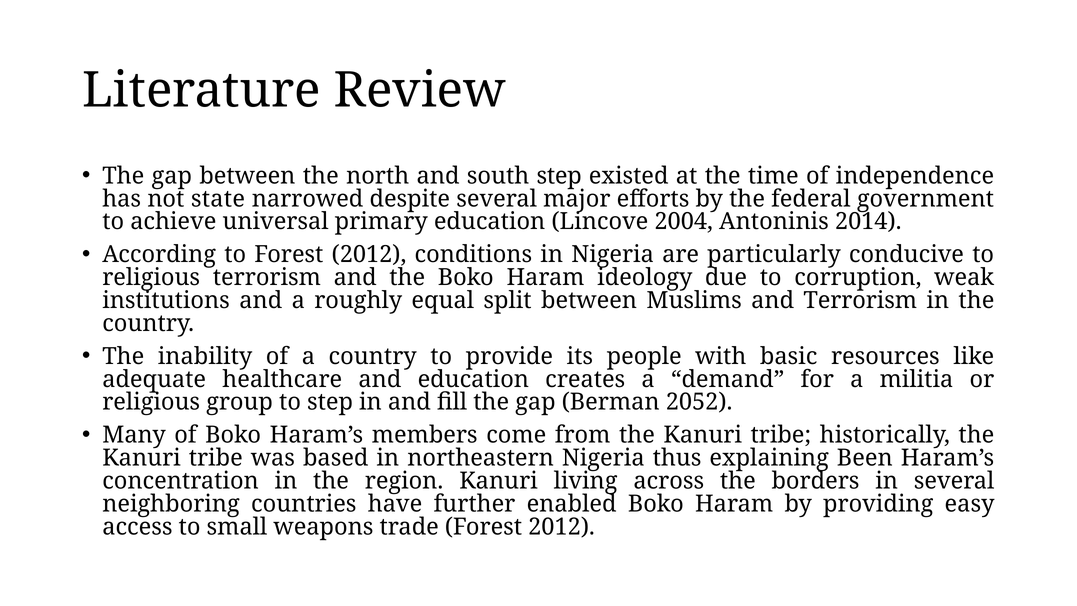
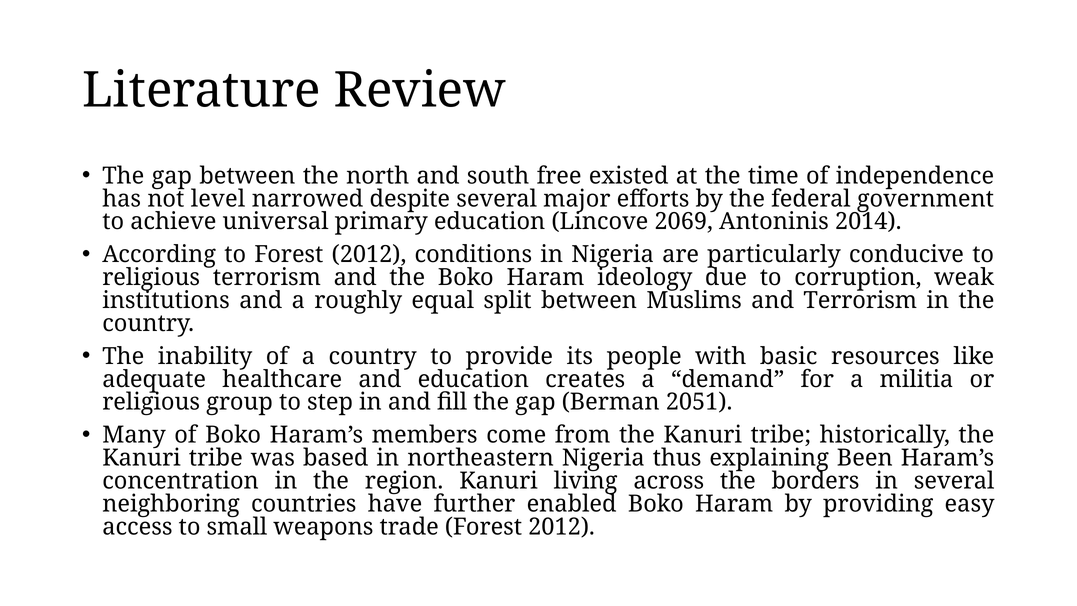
south step: step -> free
state: state -> level
2004: 2004 -> 2069
2052: 2052 -> 2051
